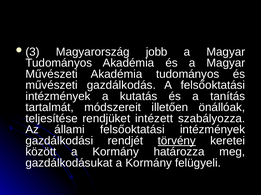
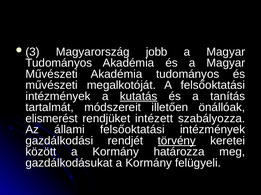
gazdálkodás: gazdálkodás -> megalkotóját
kutatás underline: none -> present
teljesítése: teljesítése -> elismerést
